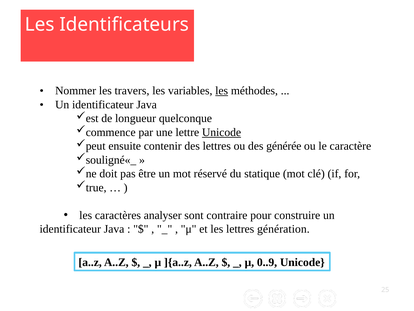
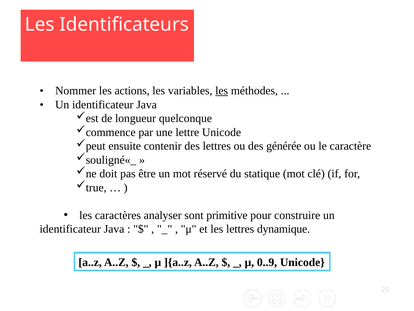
travers: travers -> actions
Unicode at (222, 132) underline: present -> none
contraire: contraire -> primitive
génération: génération -> dynamique
